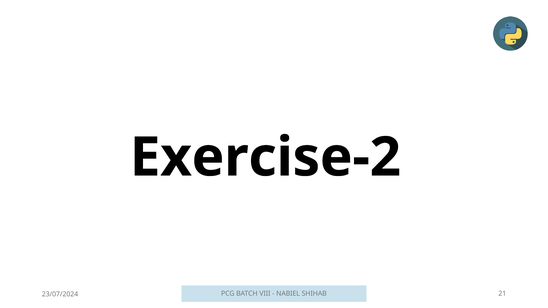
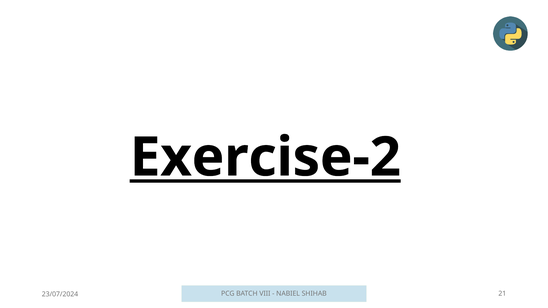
Exercise-2 underline: none -> present
